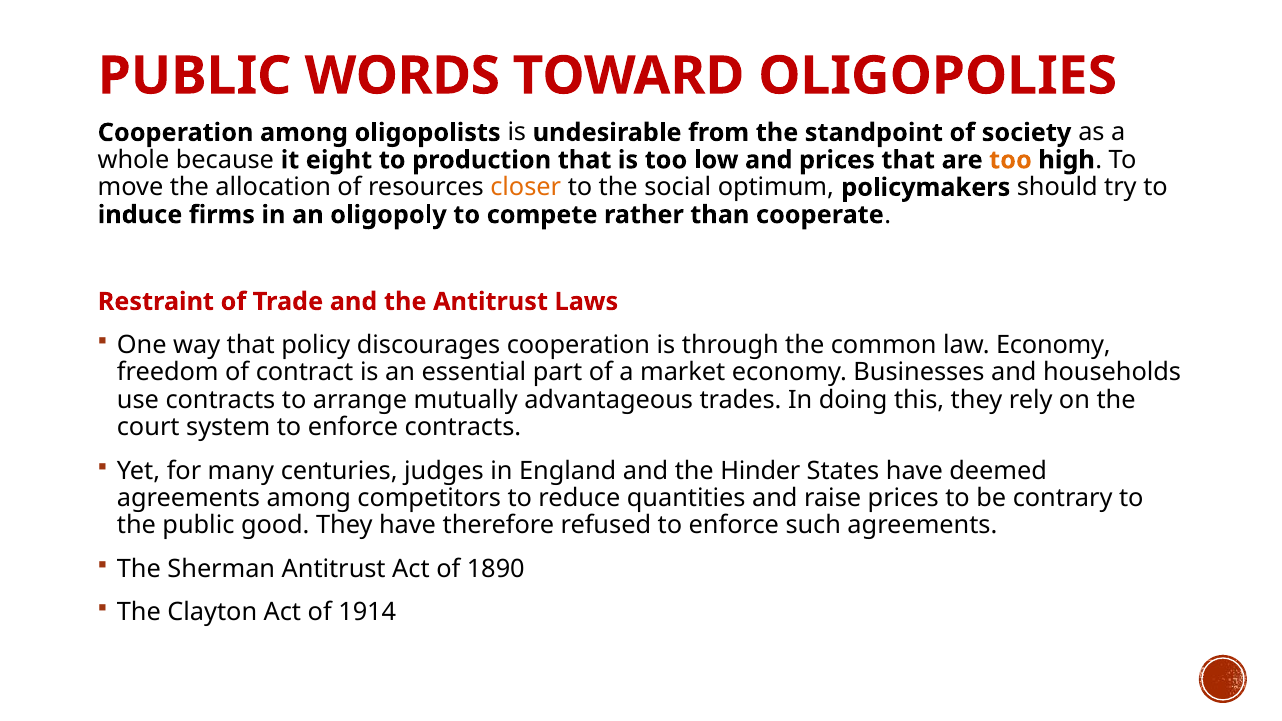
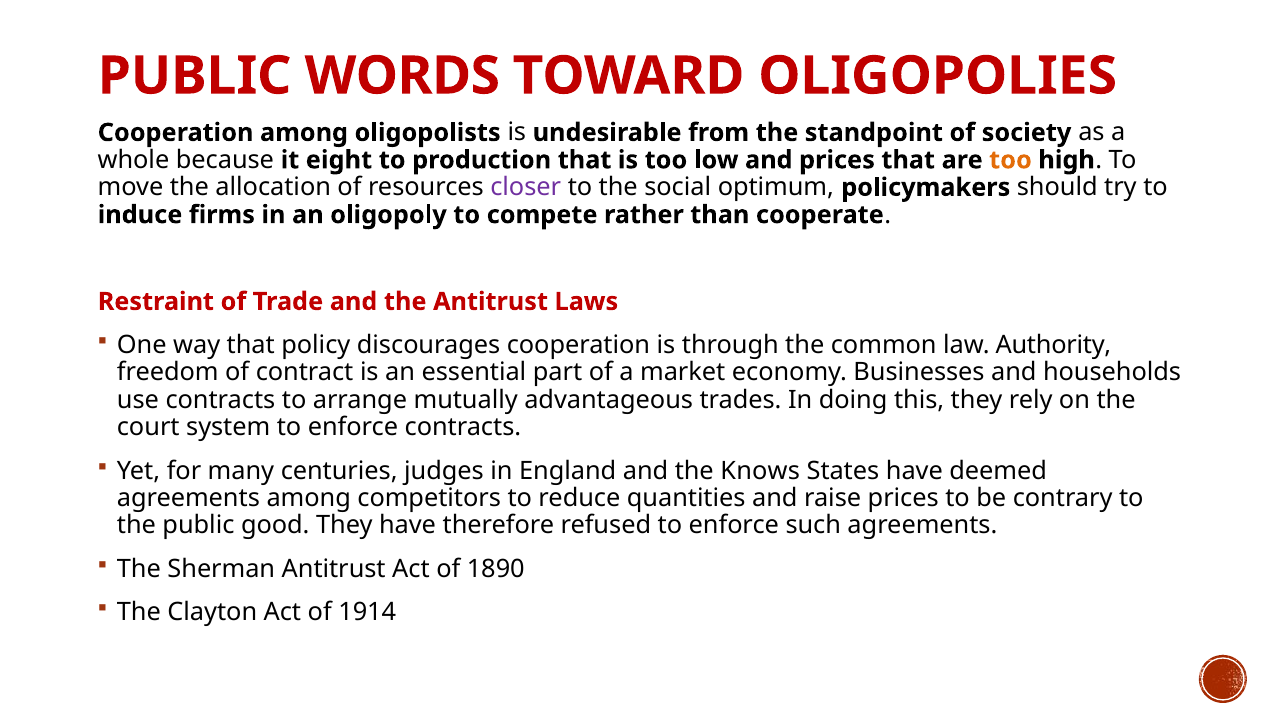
closer colour: orange -> purple
law Economy: Economy -> Authority
Hinder: Hinder -> Knows
